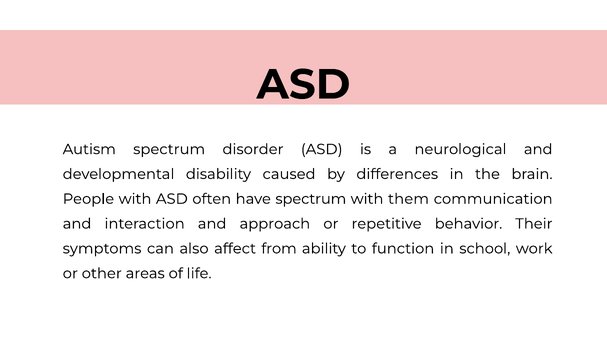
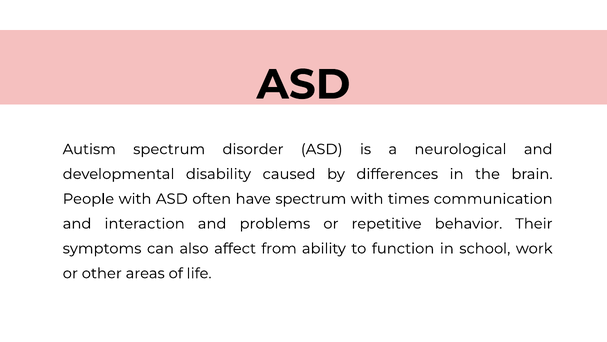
them: them -> times
approach: approach -> problems
